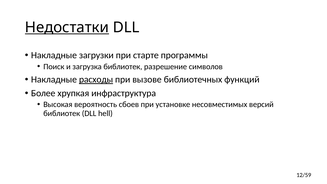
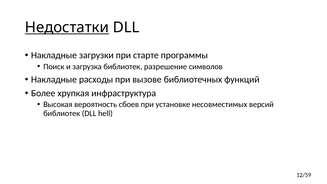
расходы underline: present -> none
